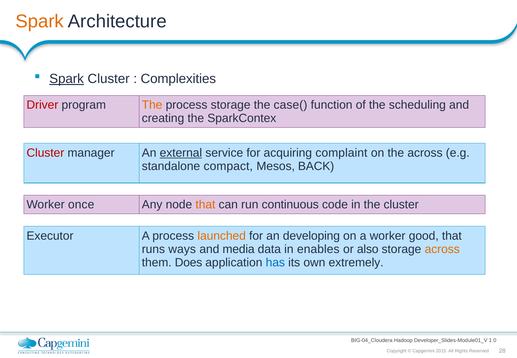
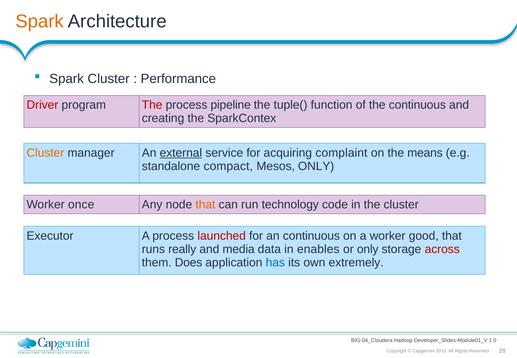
Spark at (67, 79) underline: present -> none
Complexities: Complexities -> Performance
The at (152, 105) colour: orange -> red
process storage: storage -> pipeline
case(: case( -> tuple(
the scheduling: scheduling -> continuous
Cluster at (45, 153) colour: red -> orange
the across: across -> means
Mesos BACK: BACK -> ONLY
continuous: continuous -> technology
launched colour: orange -> red
an developing: developing -> continuous
ways: ways -> really
or also: also -> only
across at (442, 249) colour: orange -> red
